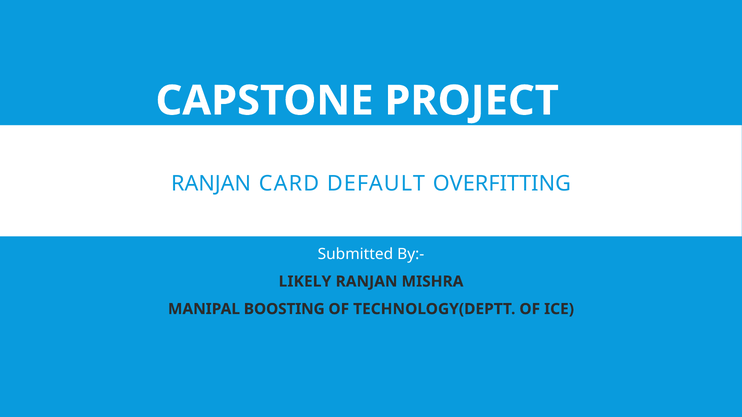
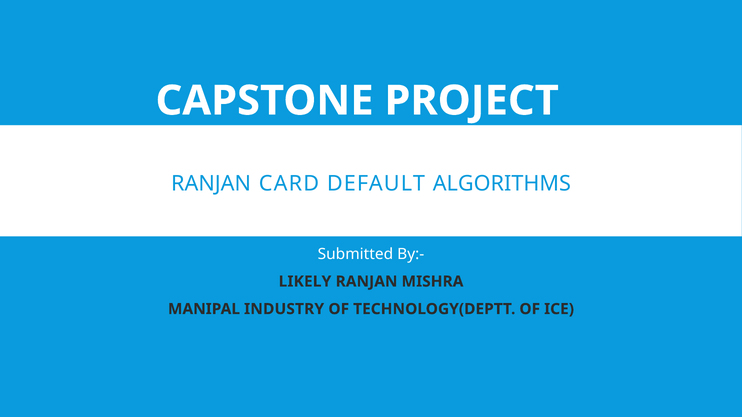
OVERFITTING: OVERFITTING -> ALGORITHMS
BOOSTING: BOOSTING -> INDUSTRY
